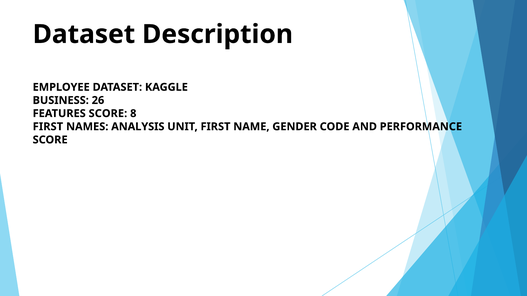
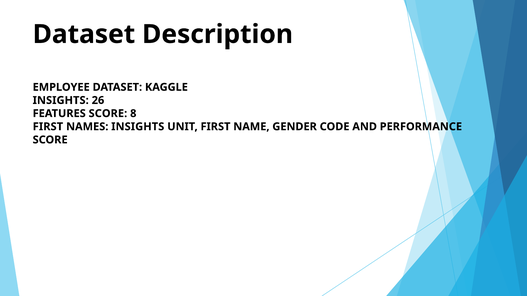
BUSINESS at (61, 100): BUSINESS -> INSIGHTS
NAMES ANALYSIS: ANALYSIS -> INSIGHTS
